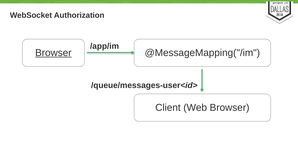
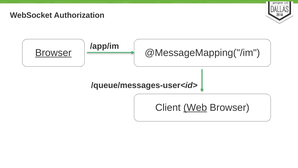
Web underline: none -> present
